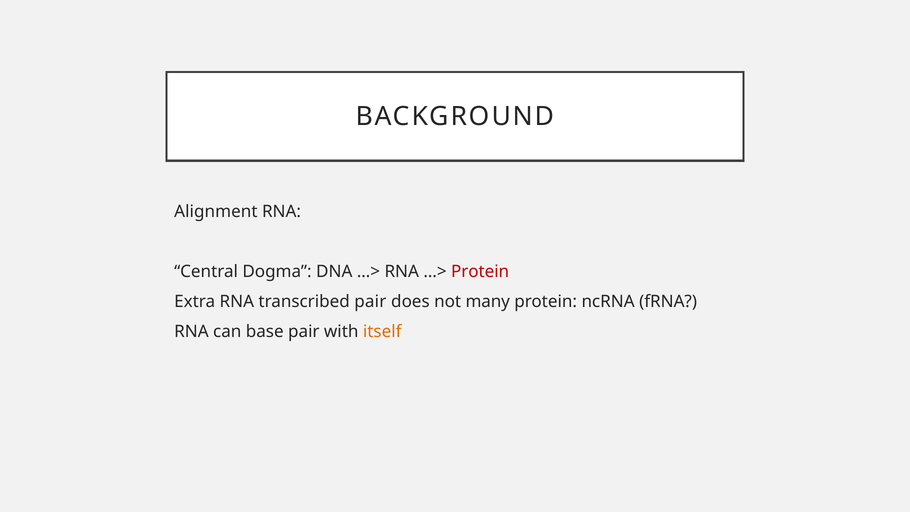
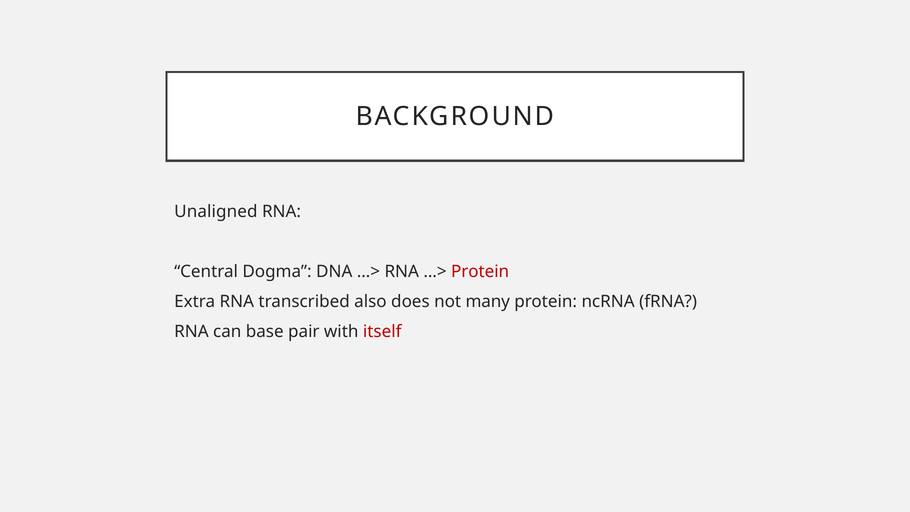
Alignment: Alignment -> Unaligned
transcribed pair: pair -> also
itself colour: orange -> red
